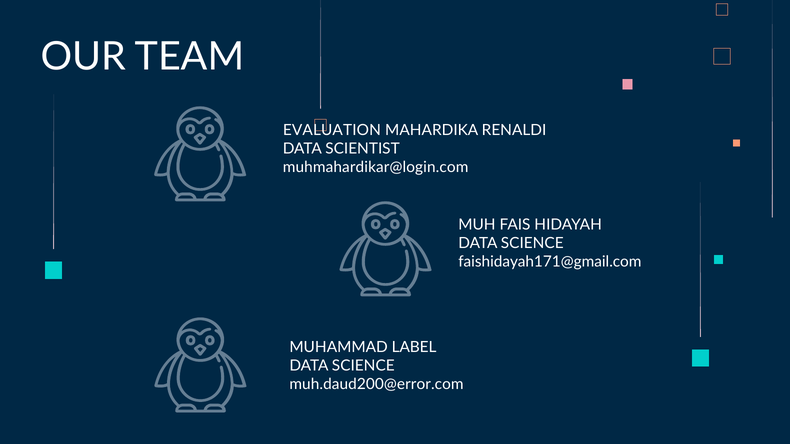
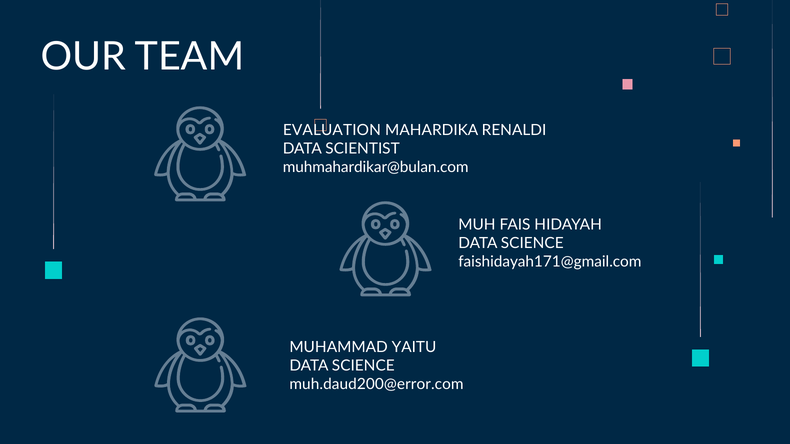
muhmahardikar@login.com: muhmahardikar@login.com -> muhmahardikar@bulan.com
LABEL: LABEL -> YAITU
